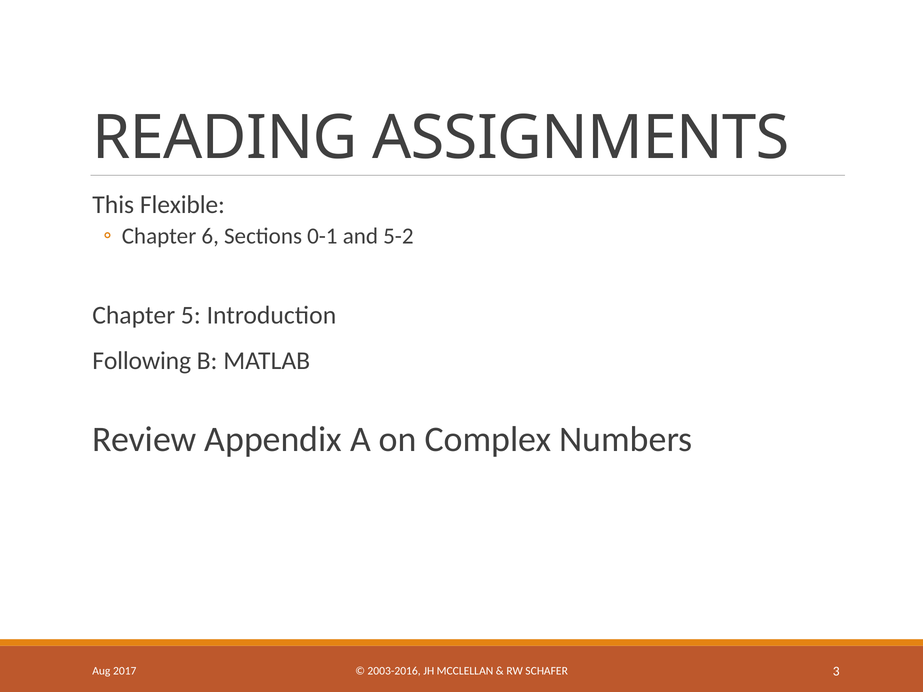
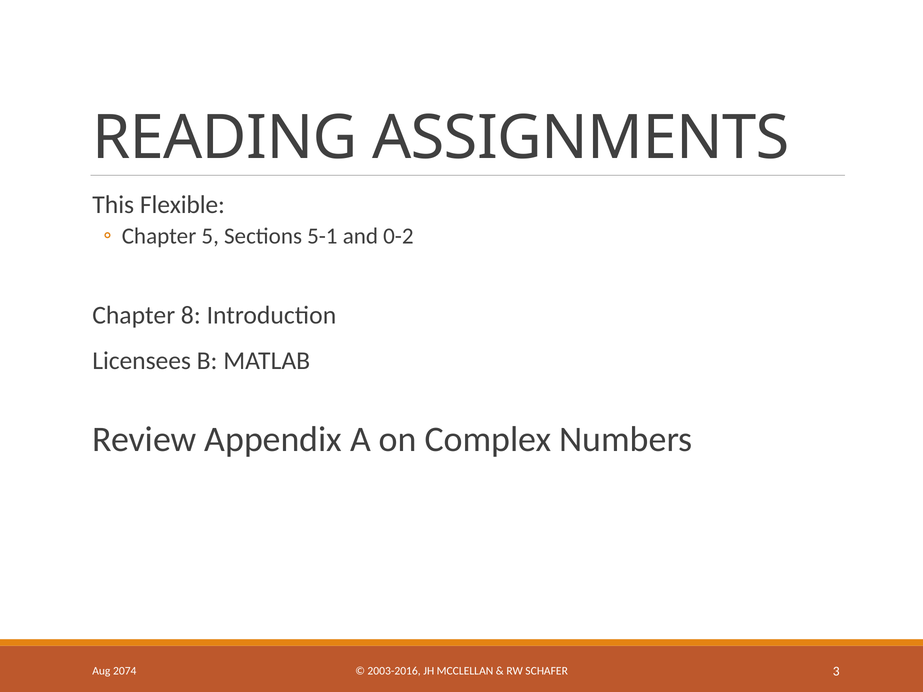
6: 6 -> 5
0-1: 0-1 -> 5-1
5-2: 5-2 -> 0-2
5: 5 -> 8
Following: Following -> Licensees
2017: 2017 -> 2074
